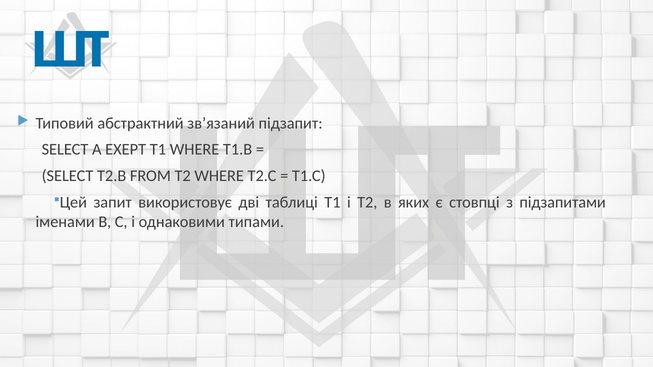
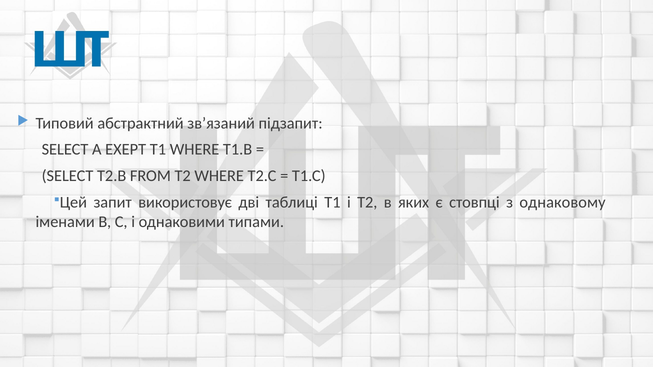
підзапитами: підзапитами -> однаковому
